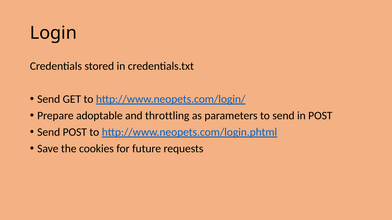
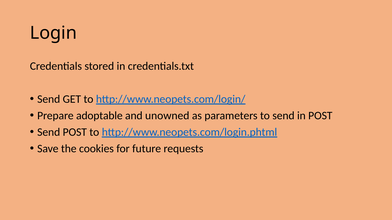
throttling: throttling -> unowned
